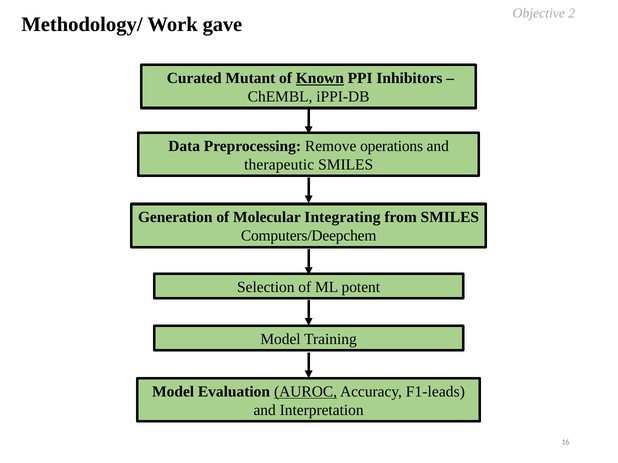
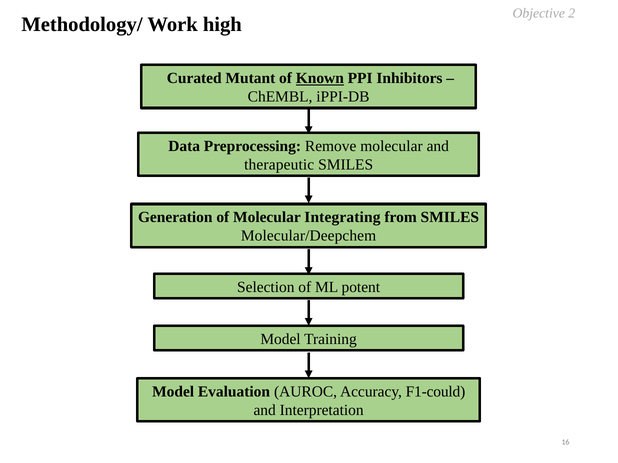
gave: gave -> high
Remove operations: operations -> molecular
Computers/Deepchem: Computers/Deepchem -> Molecular/Deepchem
AUROC underline: present -> none
F1-leads: F1-leads -> F1-could
